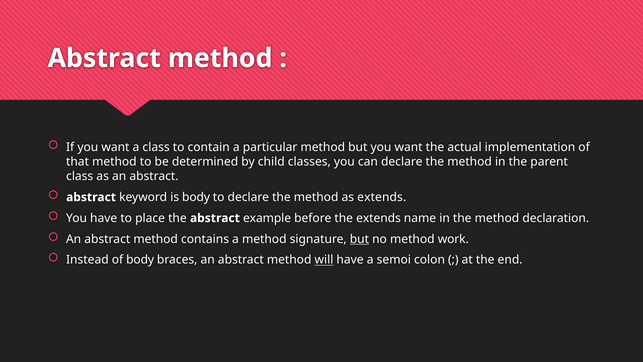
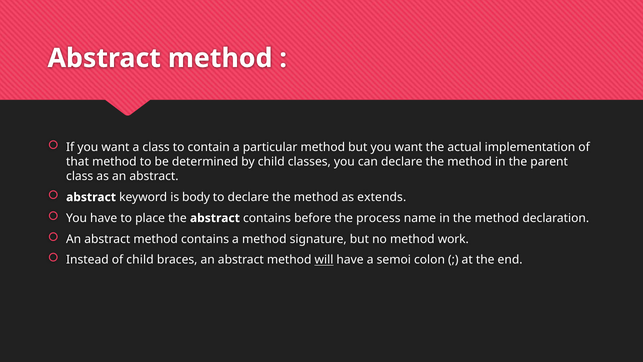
abstract example: example -> contains
the extends: extends -> process
but at (359, 239) underline: present -> none
of body: body -> child
